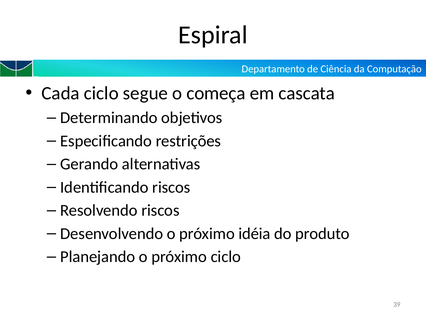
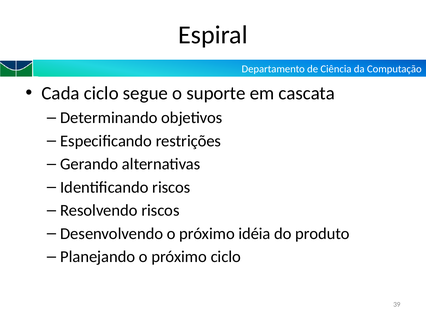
começa: começa -> suporte
